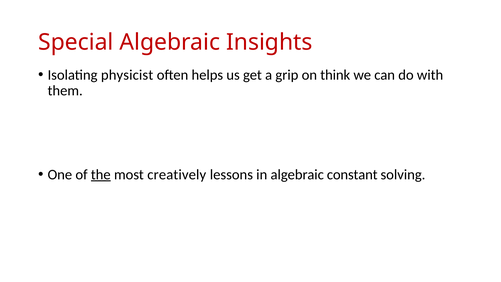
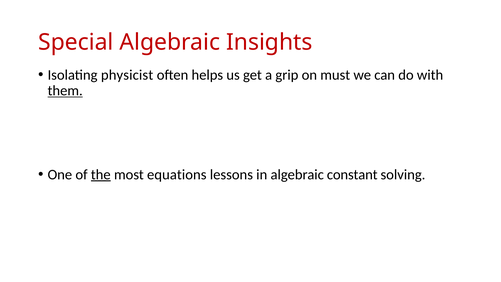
think: think -> must
them underline: none -> present
creatively: creatively -> equations
